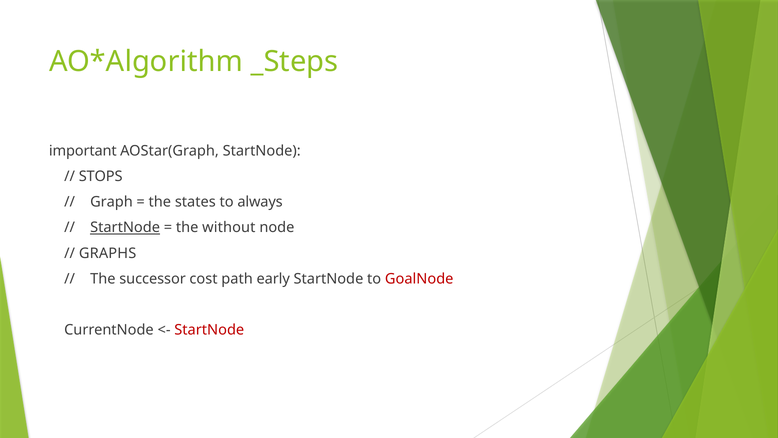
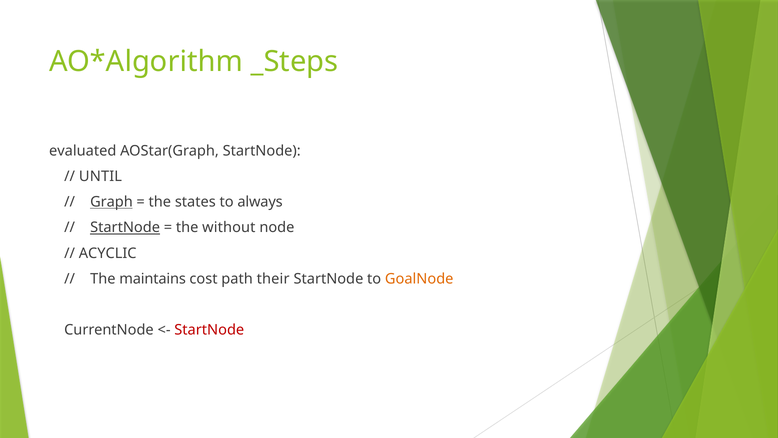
important: important -> evaluated
STOPS: STOPS -> UNTIL
Graph underline: none -> present
GRAPHS: GRAPHS -> ACYCLIC
successor: successor -> maintains
early: early -> their
GoalNode colour: red -> orange
